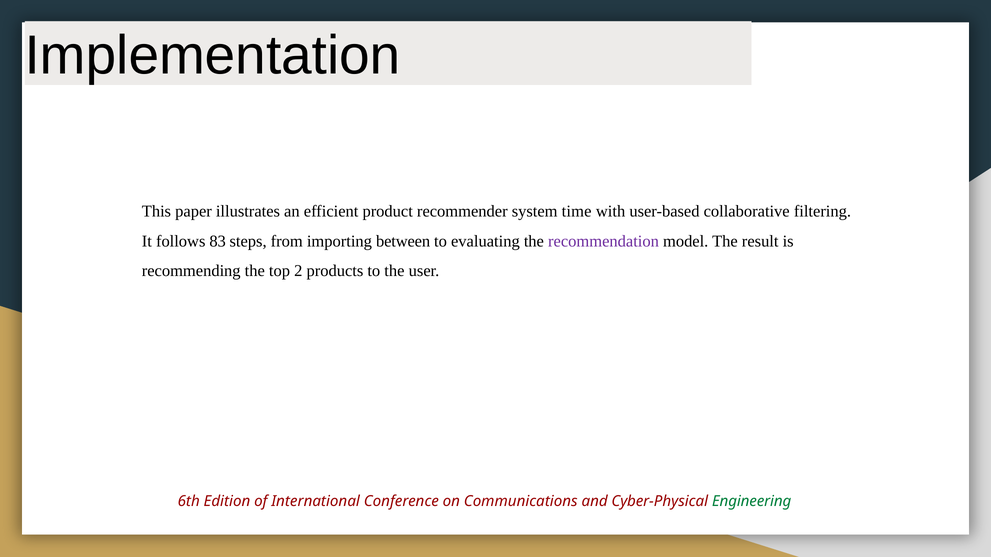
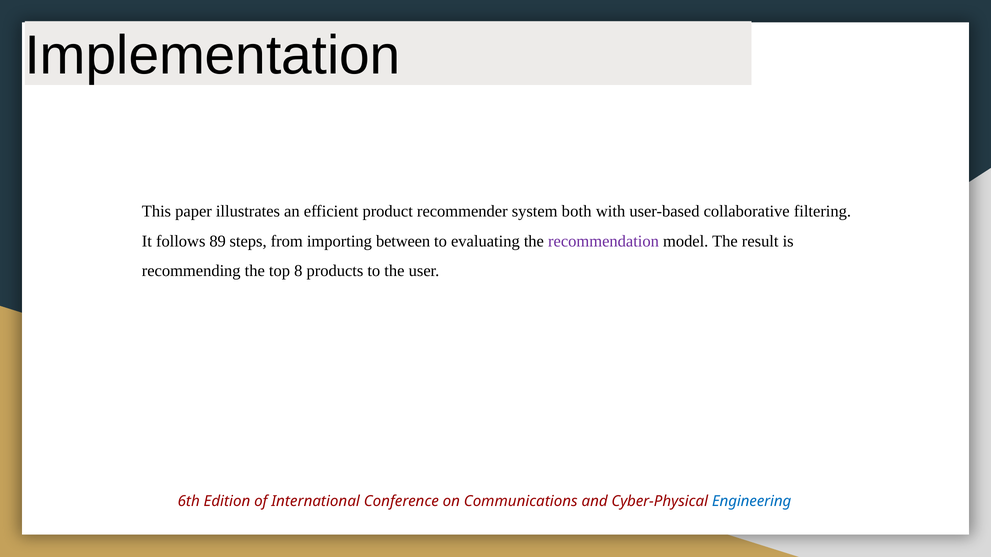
time: time -> both
83: 83 -> 89
2: 2 -> 8
Engineering colour: green -> blue
